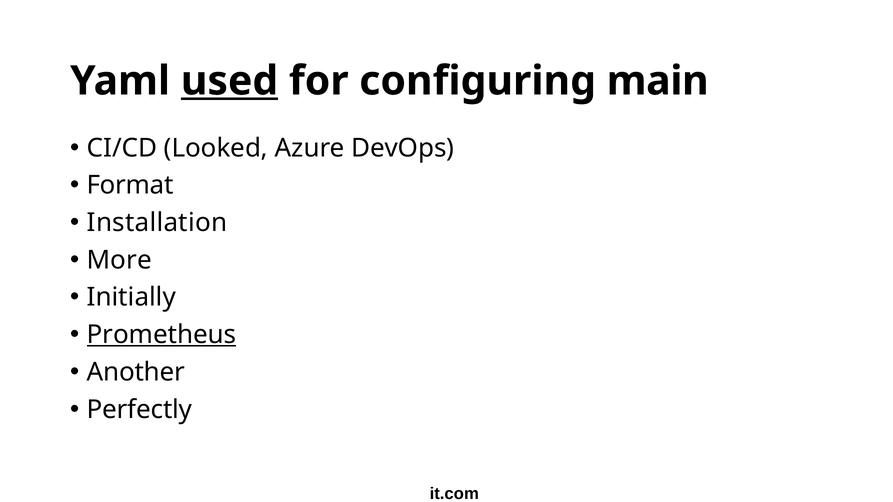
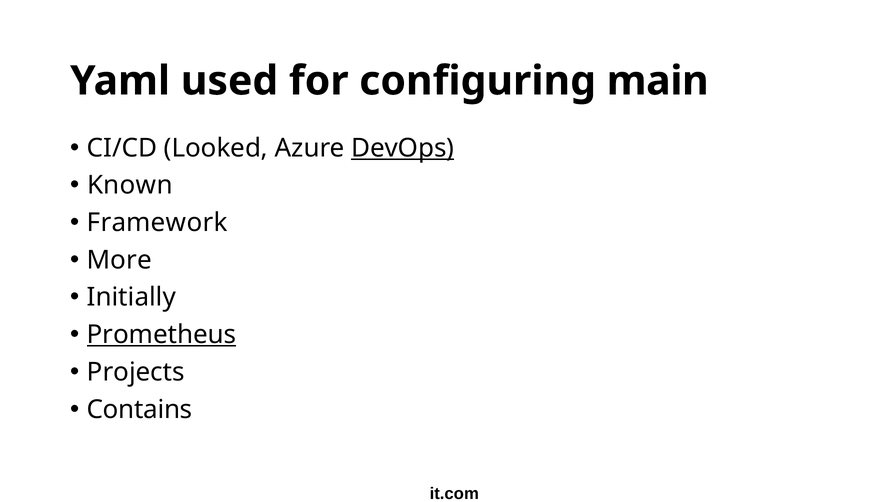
used underline: present -> none
DevOps underline: none -> present
Format: Format -> Known
Installation: Installation -> Framework
Another: Another -> Projects
Perfectly: Perfectly -> Contains
